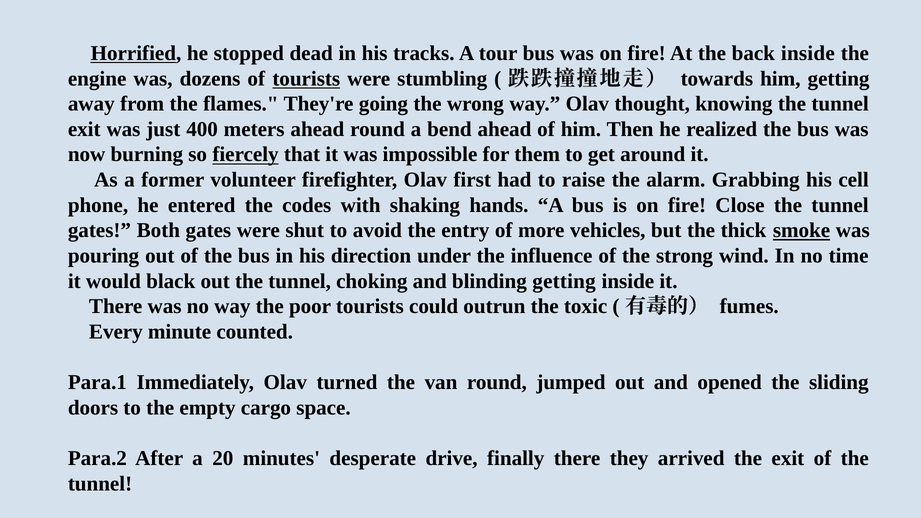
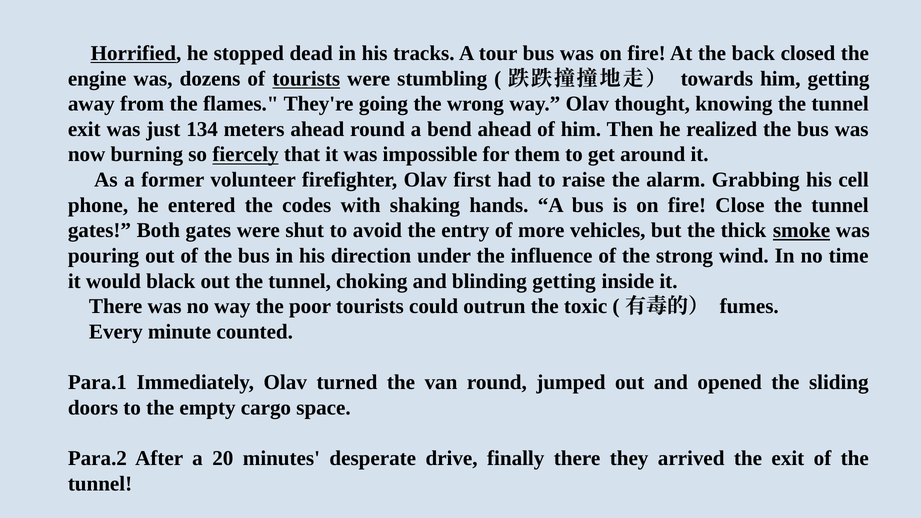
back inside: inside -> closed
400: 400 -> 134
